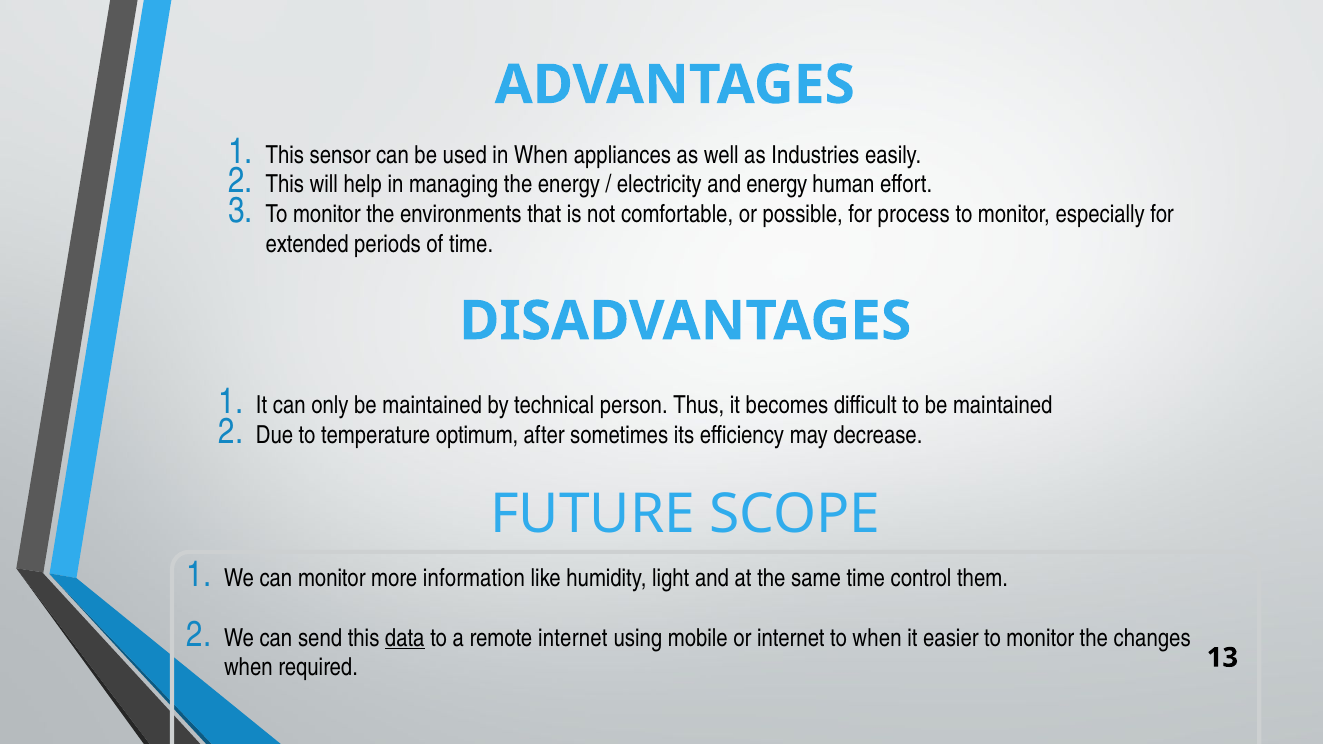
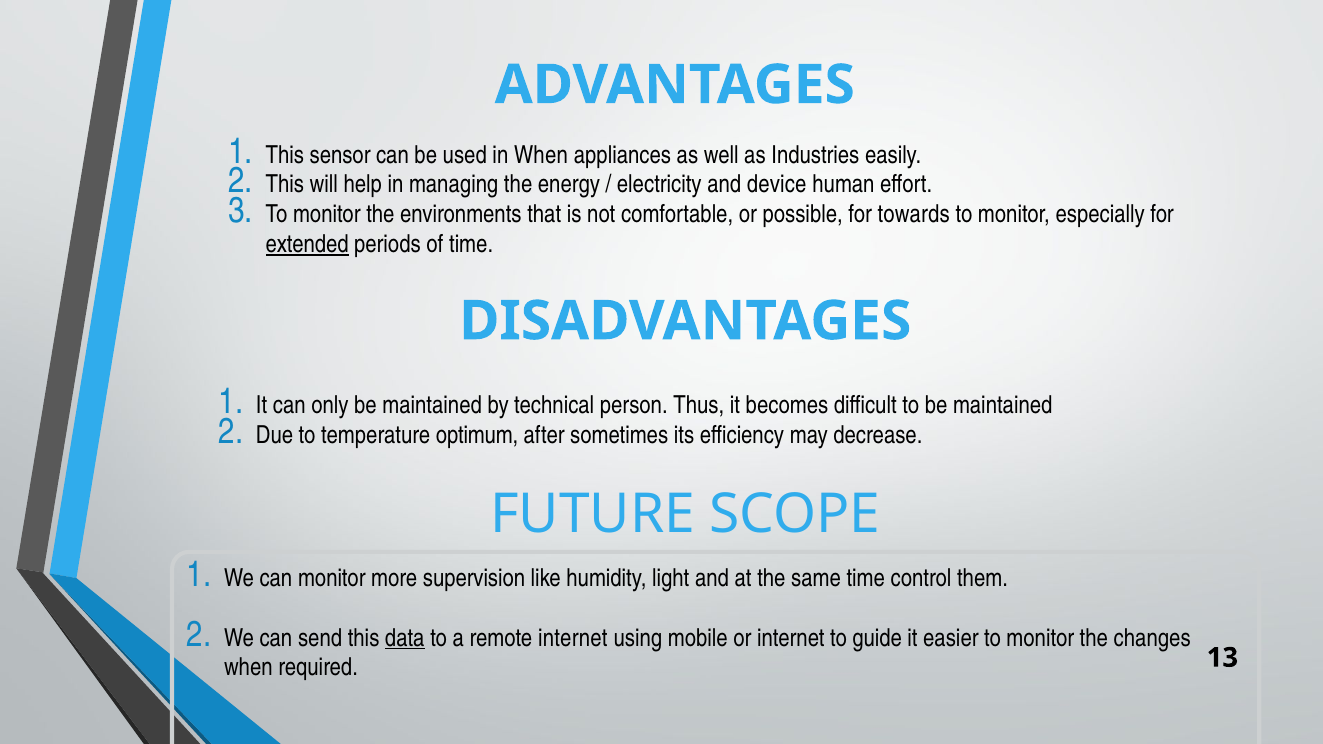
and energy: energy -> device
process: process -> towards
extended underline: none -> present
information: information -> supervision
to when: when -> guide
